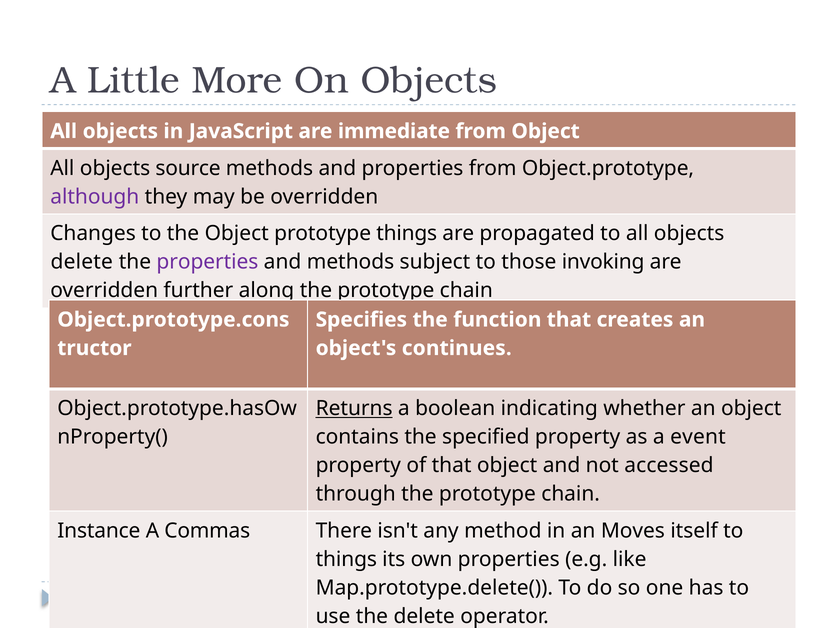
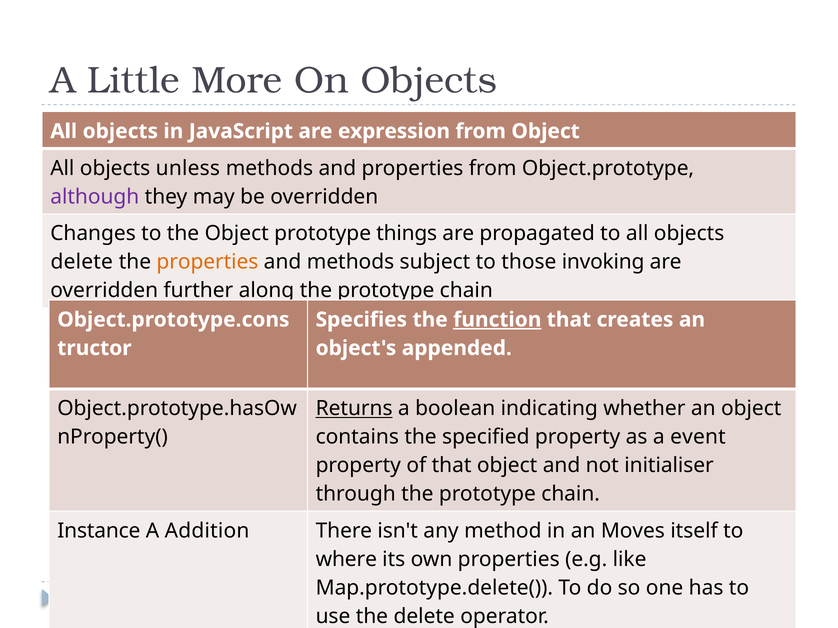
immediate: immediate -> expression
source: source -> unless
properties at (207, 262) colour: purple -> orange
function underline: none -> present
continues: continues -> appended
accessed: accessed -> initialiser
Commas: Commas -> Addition
things at (346, 560): things -> where
